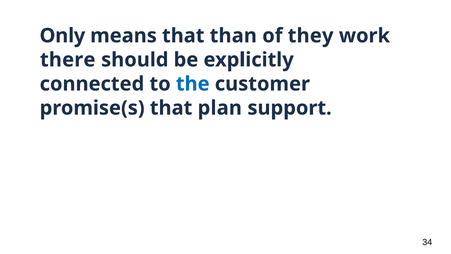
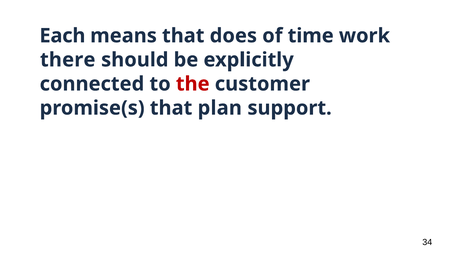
Only at (62, 36): Only -> Each
than: than -> does
they: they -> time
the at (193, 84) colour: blue -> red
